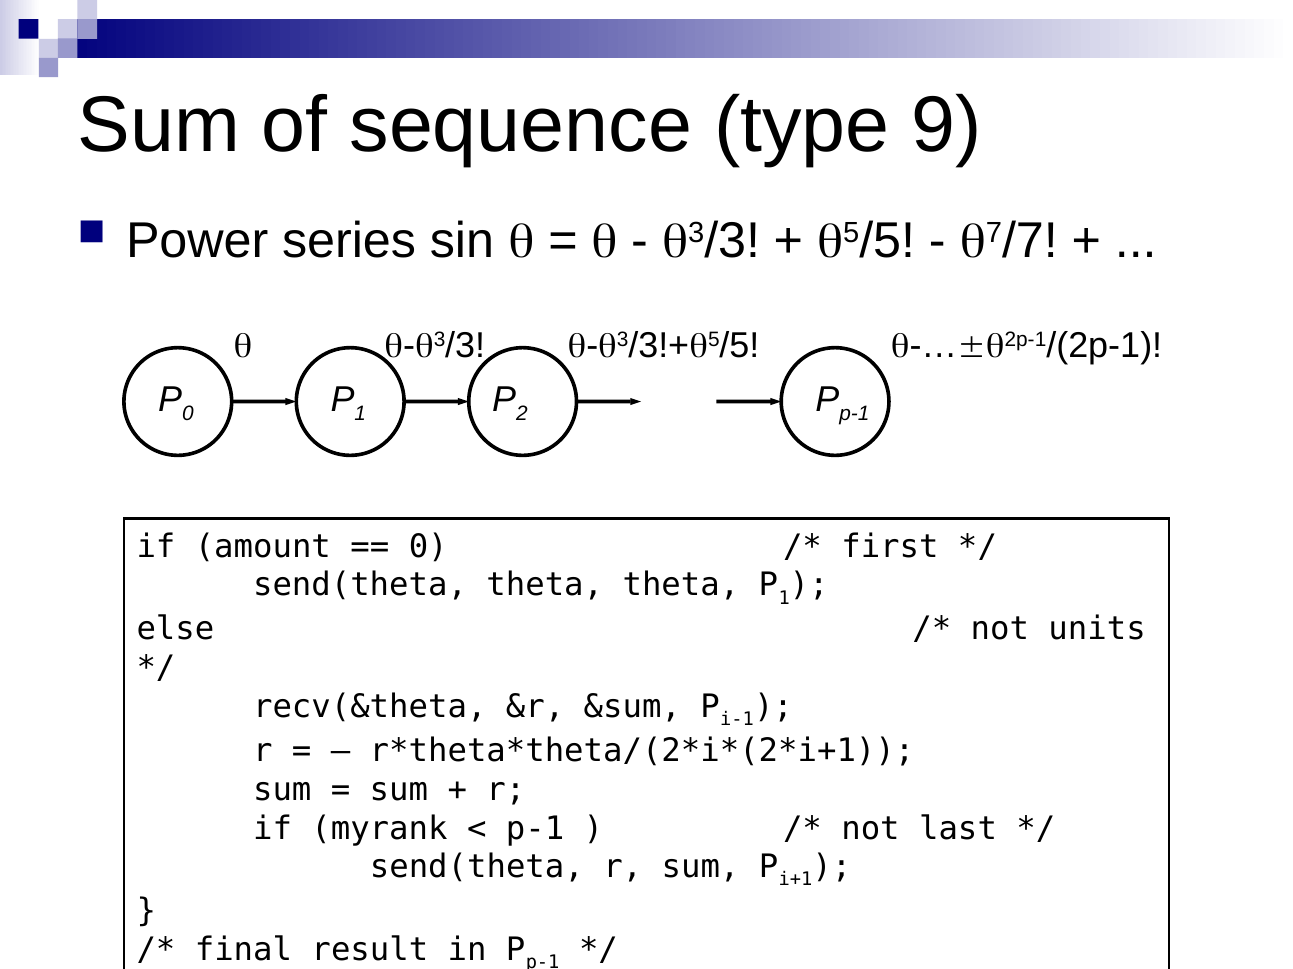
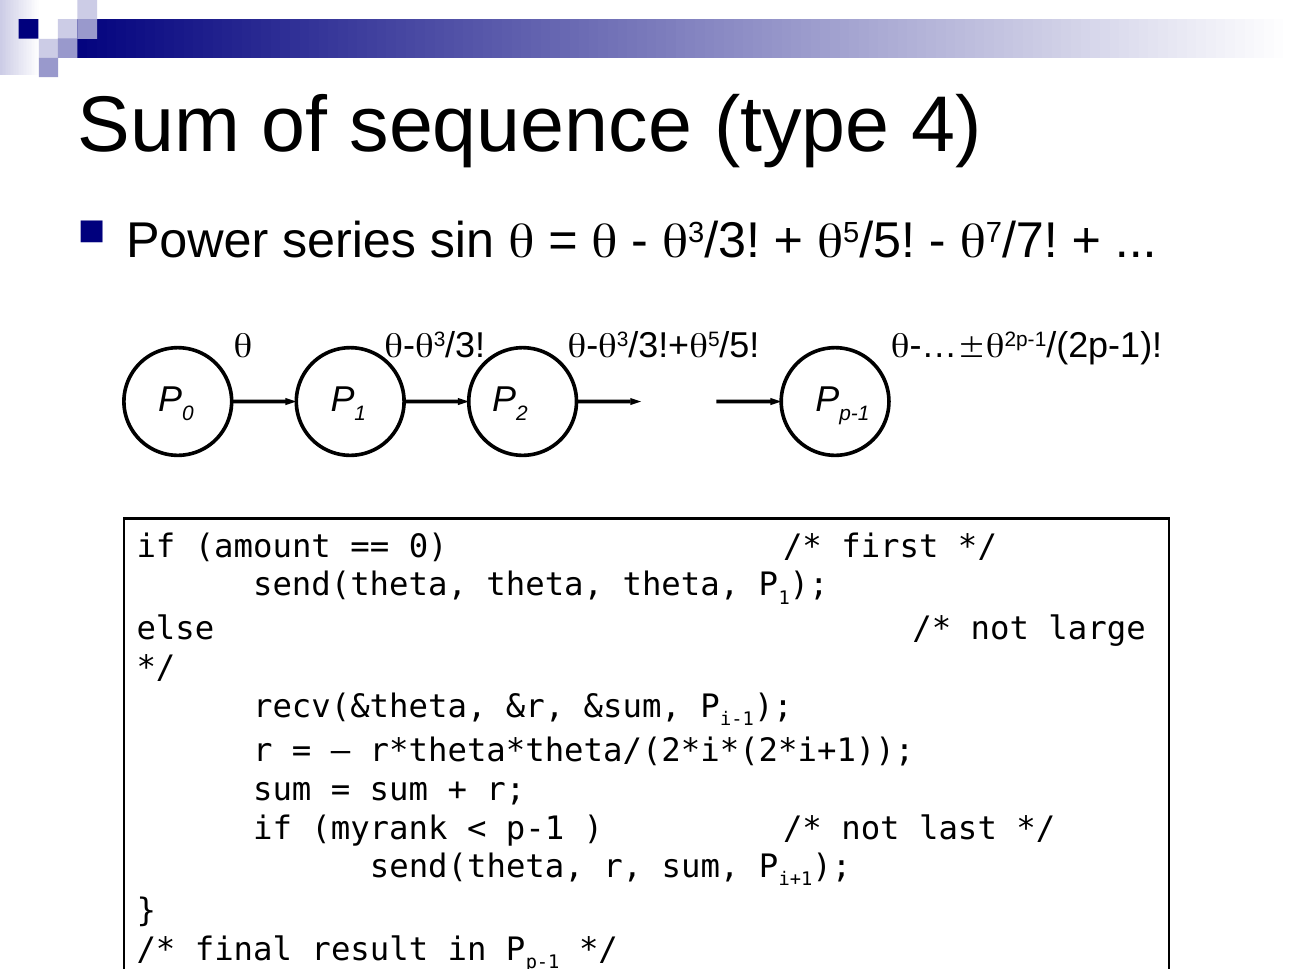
9: 9 -> 4
units: units -> large
